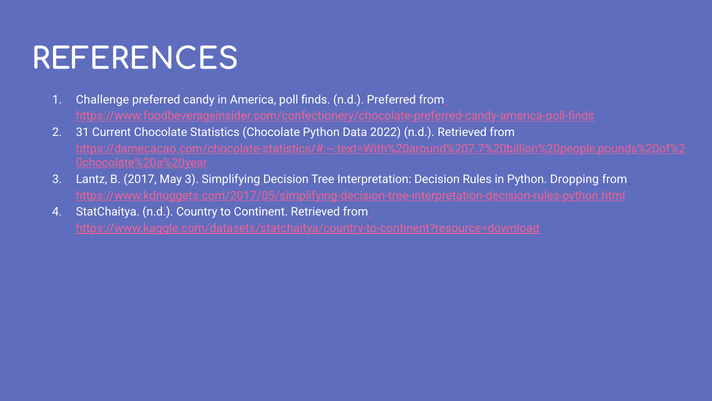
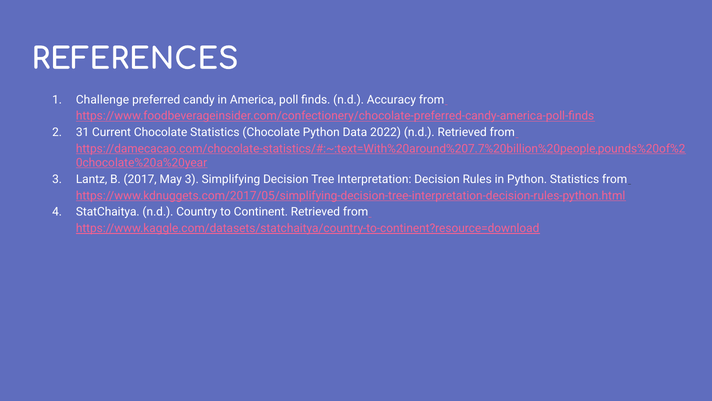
n.d Preferred: Preferred -> Accuracy
Python Dropping: Dropping -> Statistics
